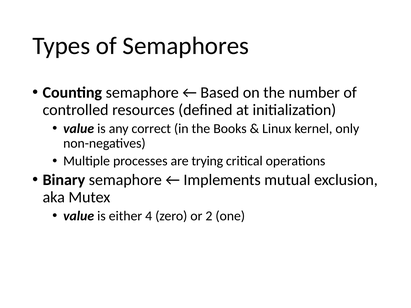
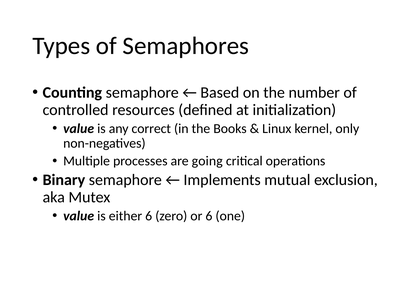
trying: trying -> going
either 4: 4 -> 6
or 2: 2 -> 6
